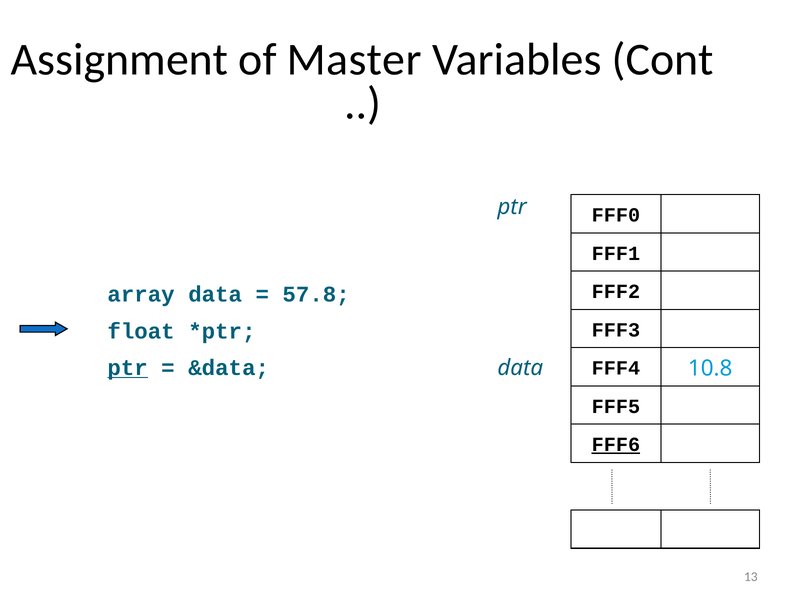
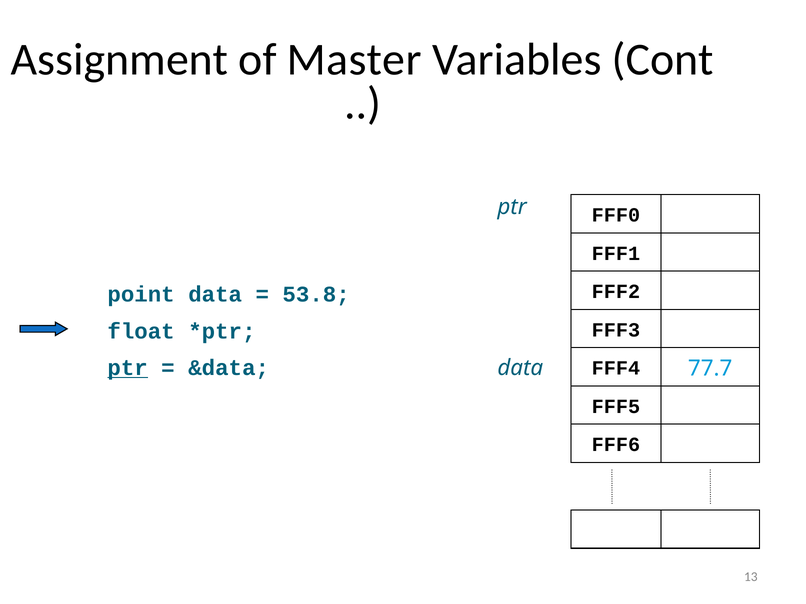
array: array -> point
57.8: 57.8 -> 53.8
10.8: 10.8 -> 77.7
FFF6 underline: present -> none
